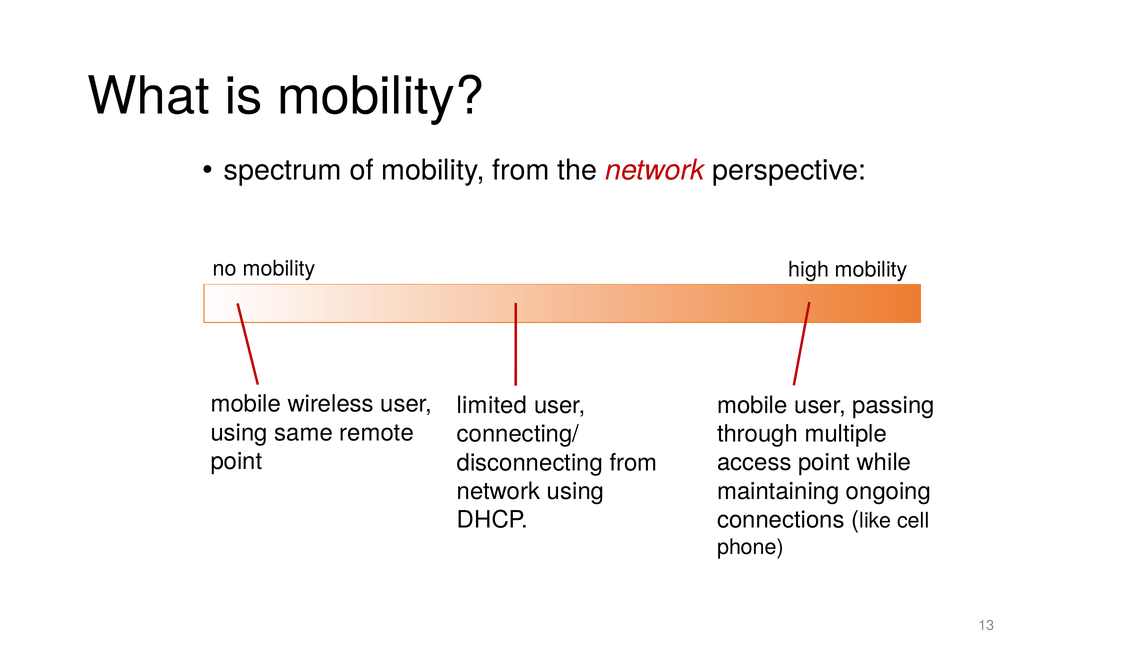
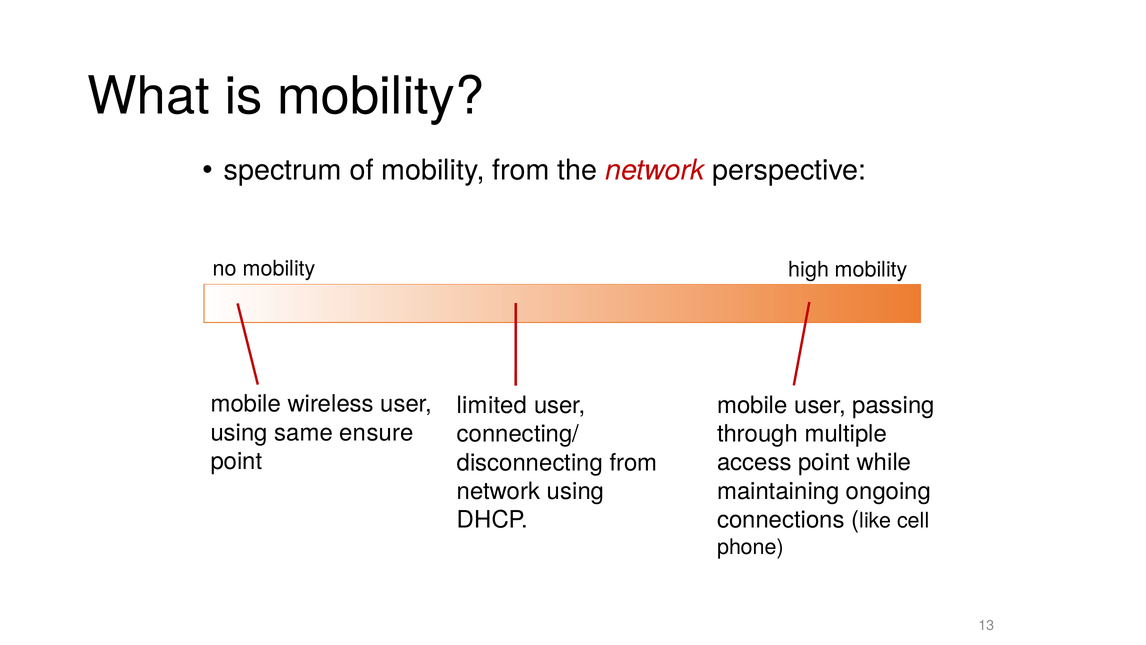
remote: remote -> ensure
